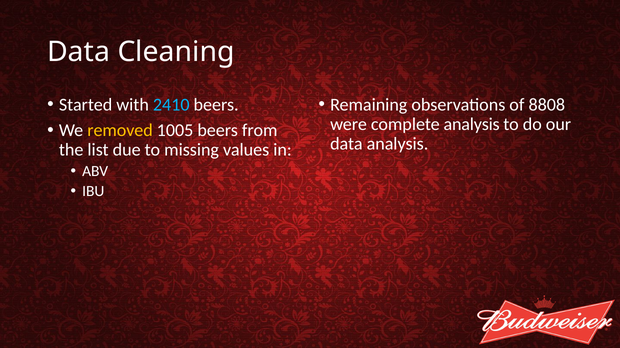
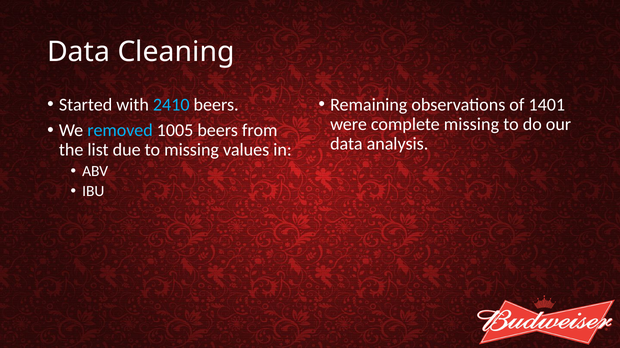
8808: 8808 -> 1401
complete analysis: analysis -> missing
removed colour: yellow -> light blue
